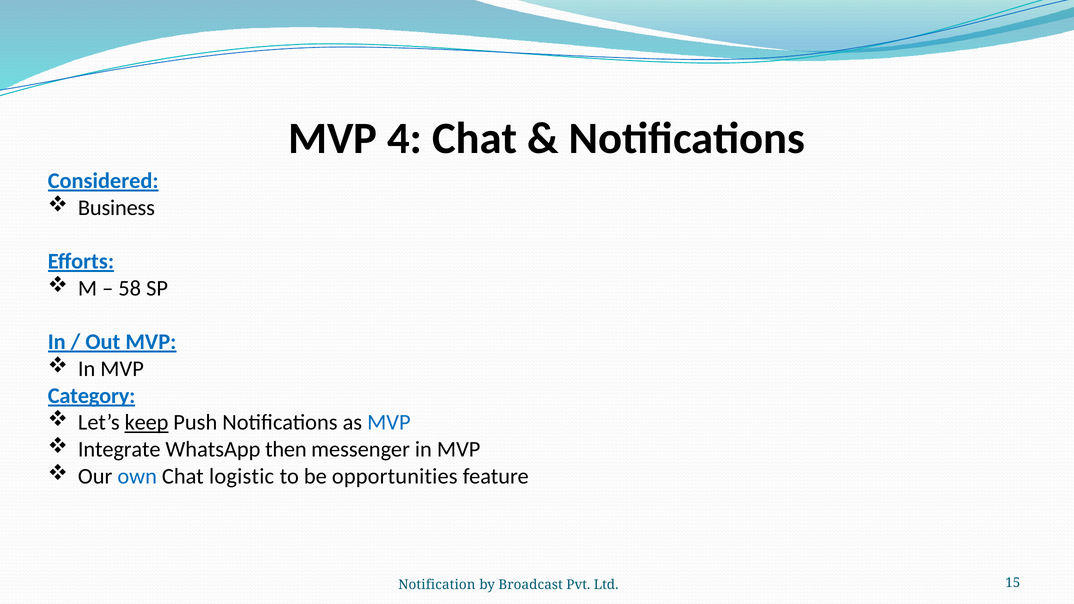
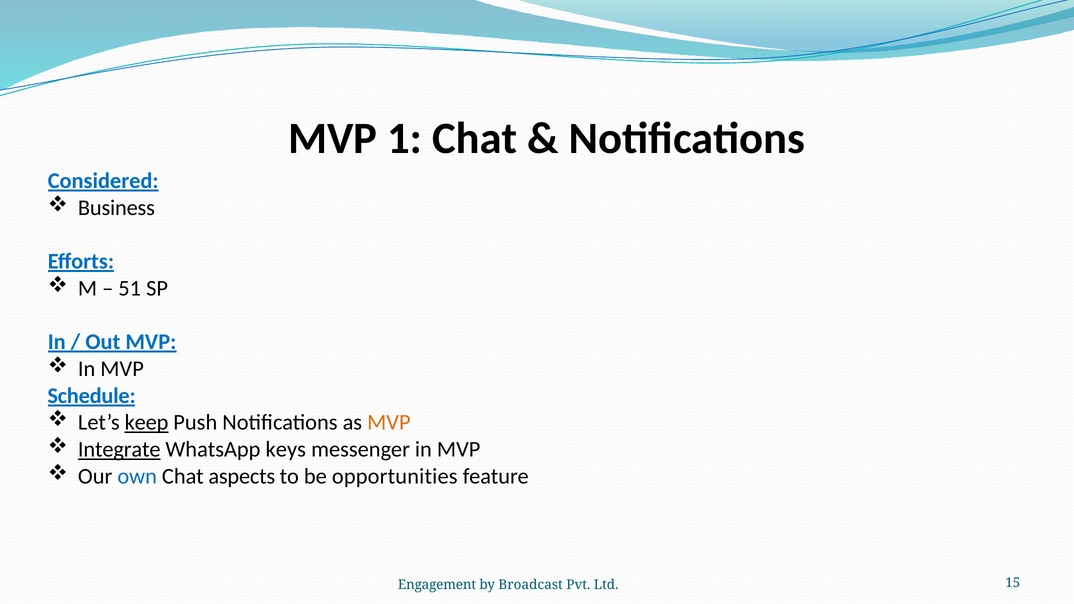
4: 4 -> 1
58: 58 -> 51
Category: Category -> Schedule
MVP at (389, 423) colour: blue -> orange
Integrate underline: none -> present
then: then -> keys
logistic: logistic -> aspects
Notification: Notification -> Engagement
